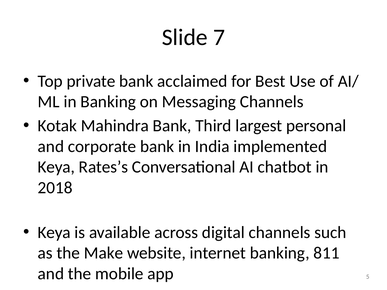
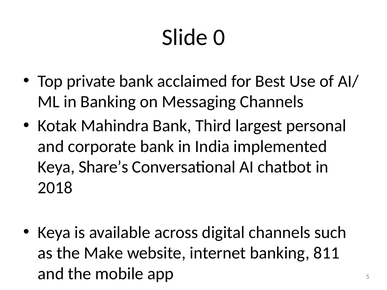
7: 7 -> 0
Rates’s: Rates’s -> Share’s
